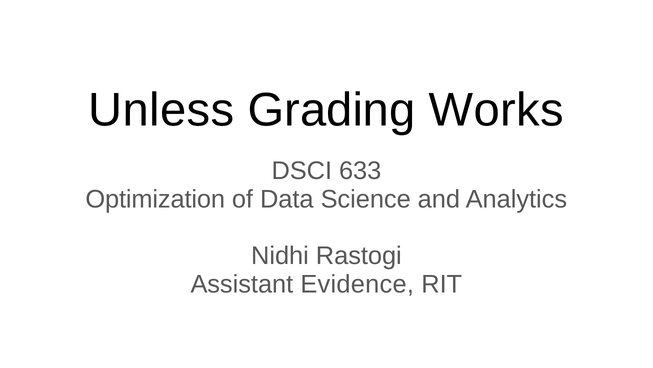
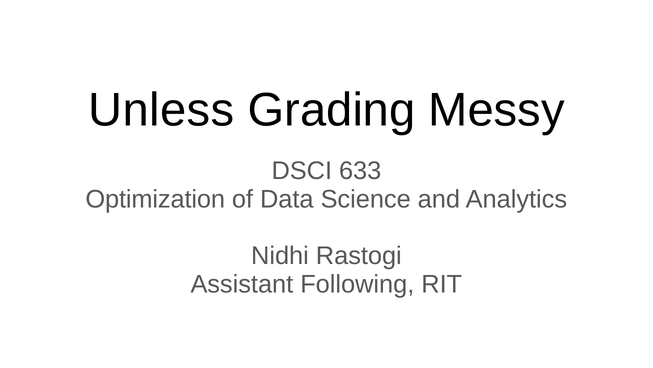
Works: Works -> Messy
Evidence: Evidence -> Following
